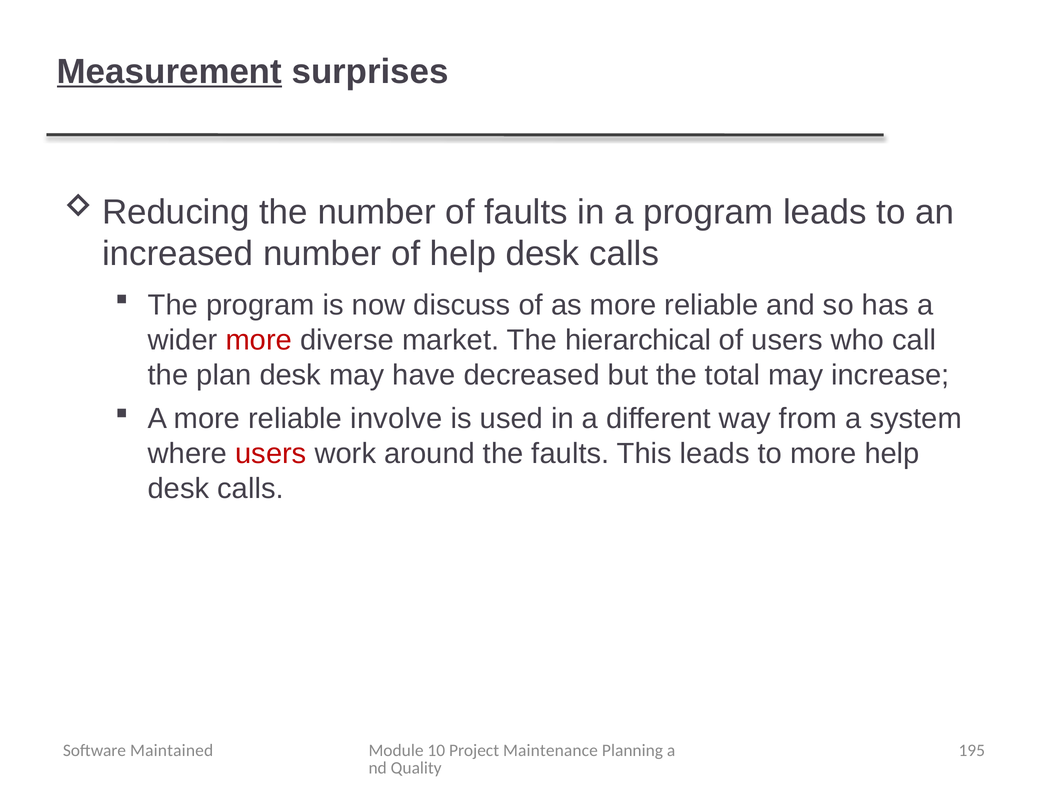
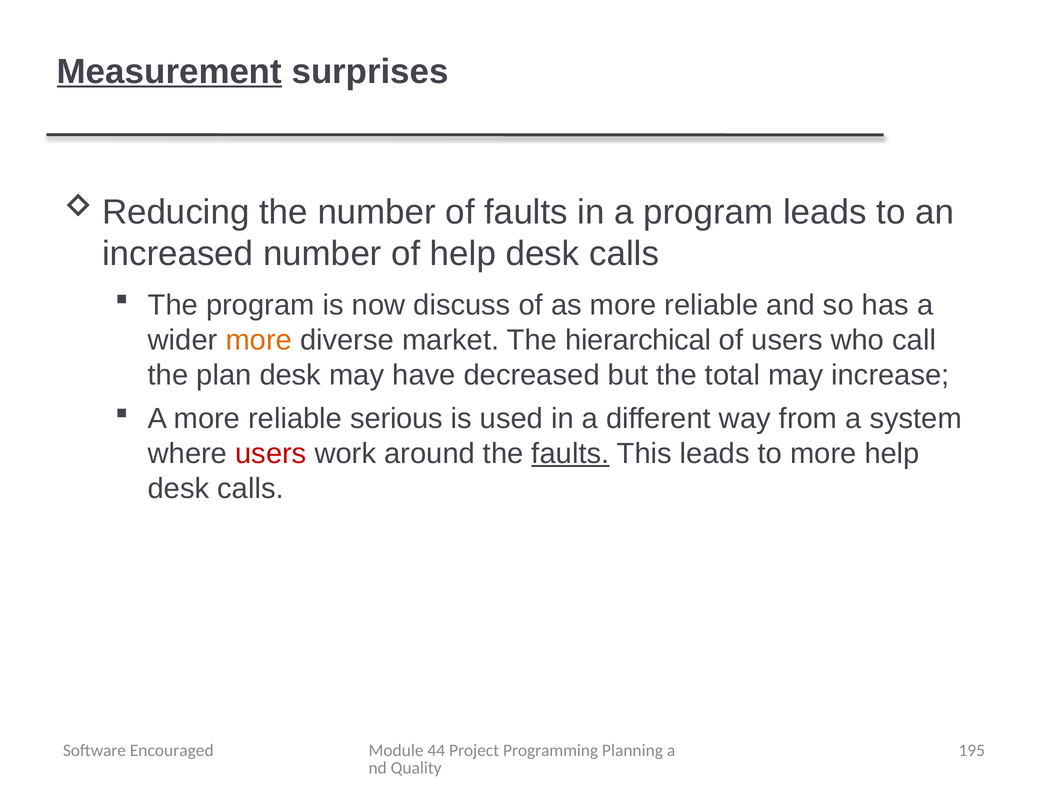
more at (259, 340) colour: red -> orange
involve: involve -> serious
faults at (570, 454) underline: none -> present
10: 10 -> 44
Maintenance: Maintenance -> Programming
Maintained: Maintained -> Encouraged
